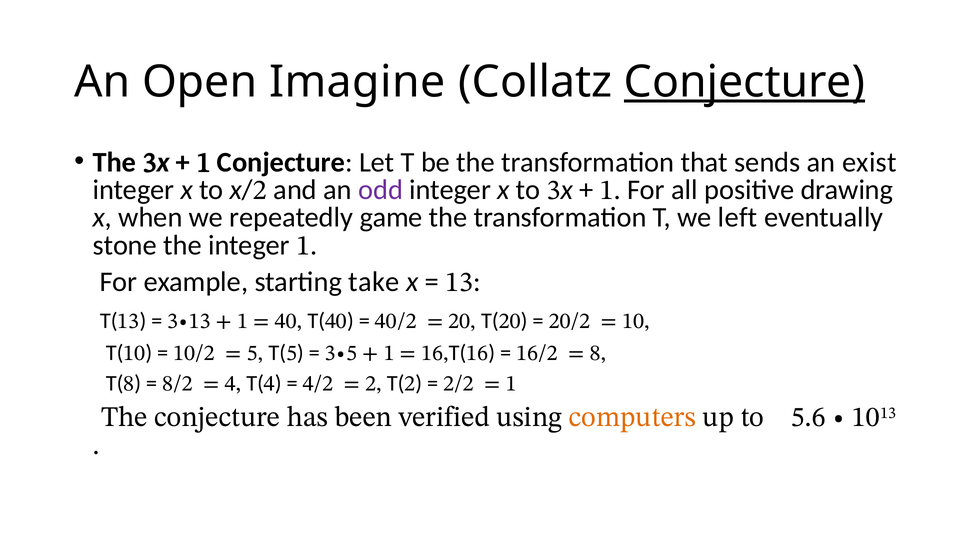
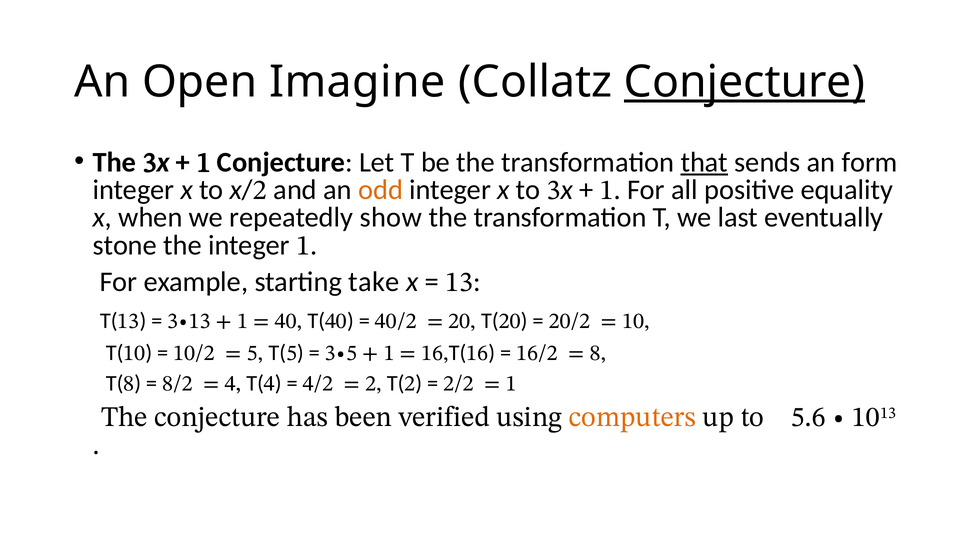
that underline: none -> present
exist: exist -> form
odd colour: purple -> orange
drawing: drawing -> equality
game: game -> show
left: left -> last
